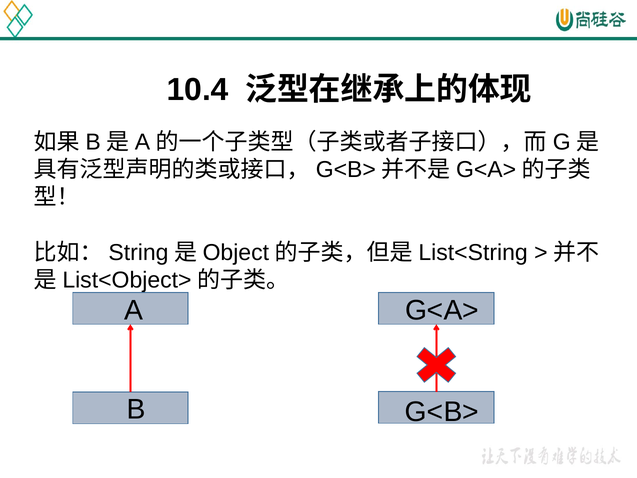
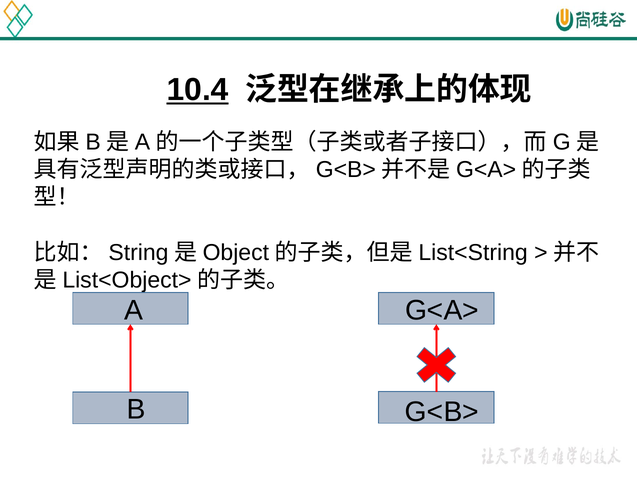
10.4 underline: none -> present
